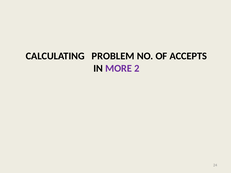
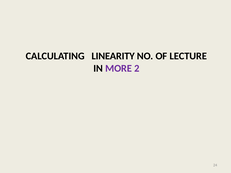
PROBLEM: PROBLEM -> LINEARITY
ACCEPTS: ACCEPTS -> LECTURE
